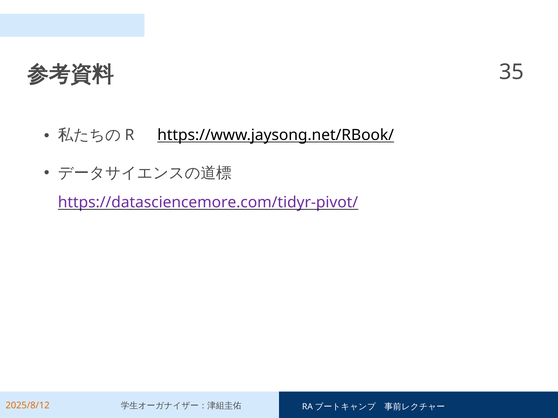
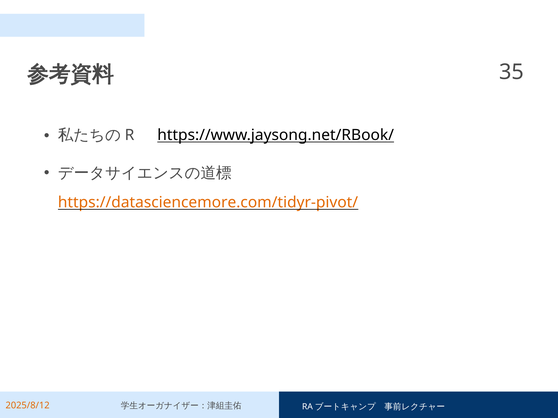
https://datasciencemore.com/tidyr-pivot/ colour: purple -> orange
